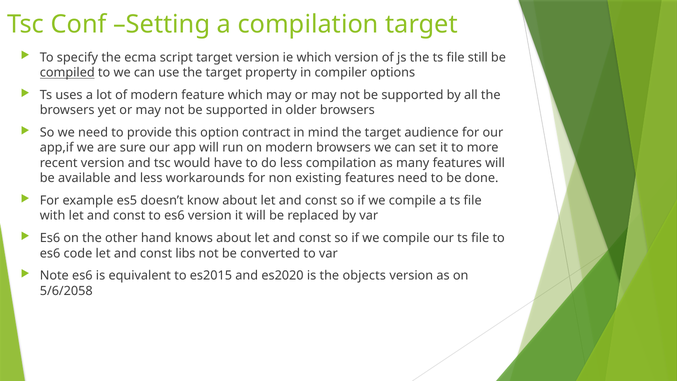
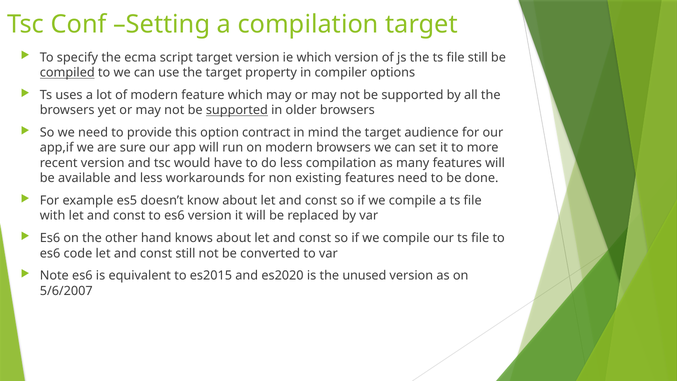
supported at (237, 110) underline: none -> present
const libs: libs -> still
objects: objects -> unused
5/6/2058: 5/6/2058 -> 5/6/2007
